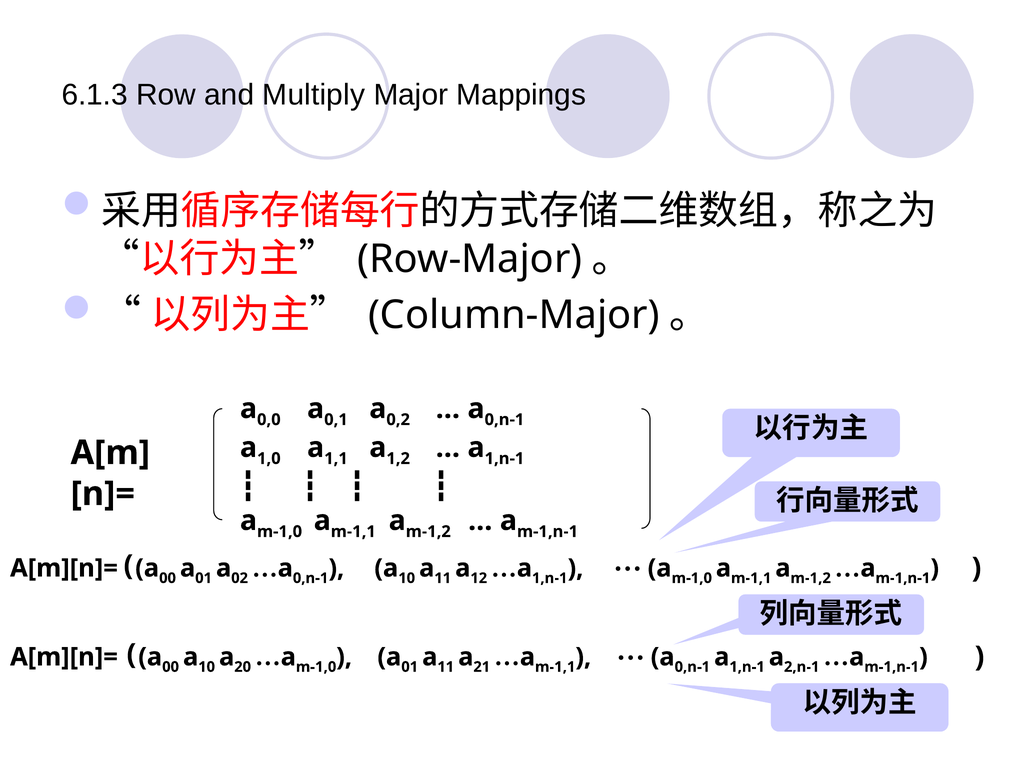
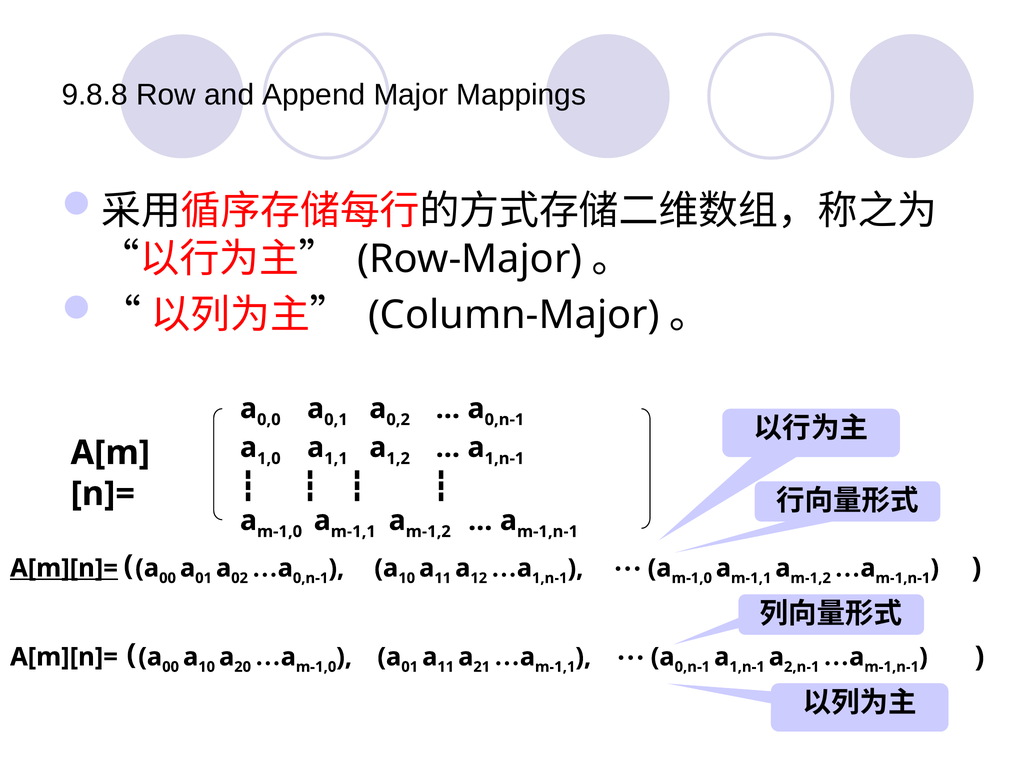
6.1.3: 6.1.3 -> 9.8.8
Multiply: Multiply -> Append
A[m][n]= at (64, 568) underline: none -> present
